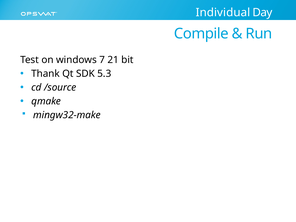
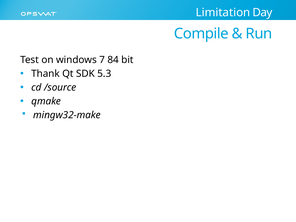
Individual: Individual -> Limitation
21: 21 -> 84
